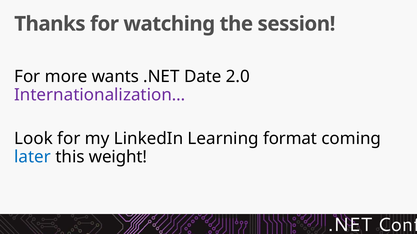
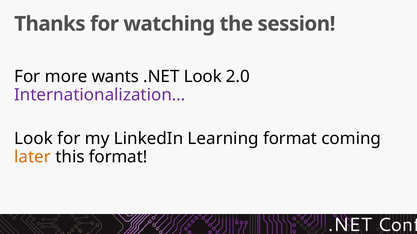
.NET Date: Date -> Look
later colour: blue -> orange
this weight: weight -> format
